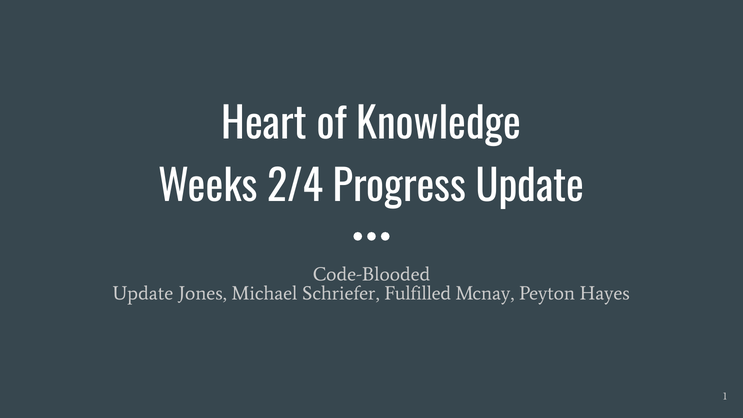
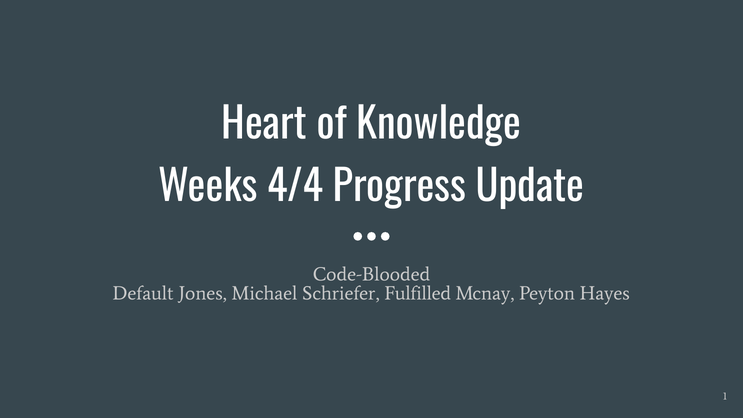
2/4: 2/4 -> 4/4
Update at (143, 293): Update -> Default
